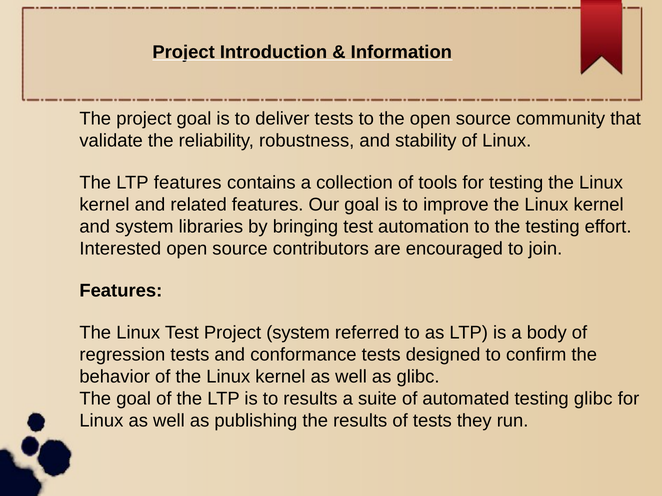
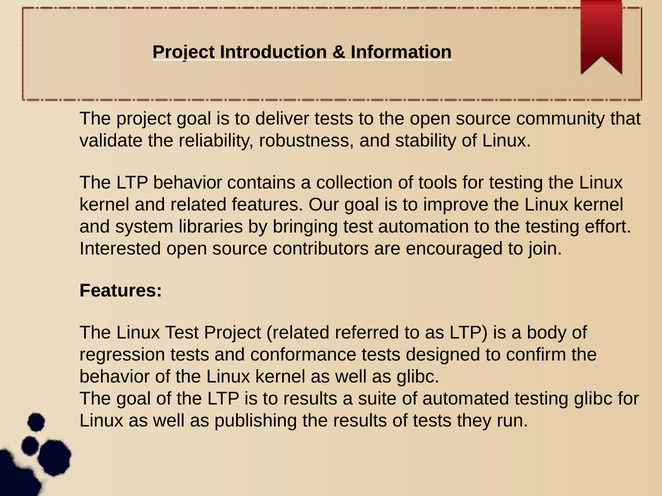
LTP features: features -> behavior
Project system: system -> related
